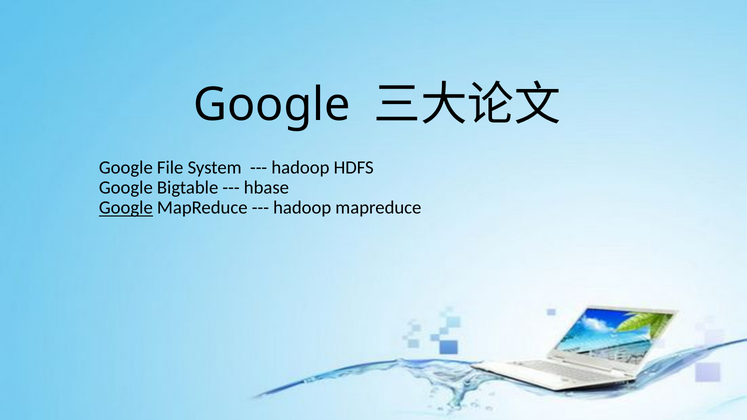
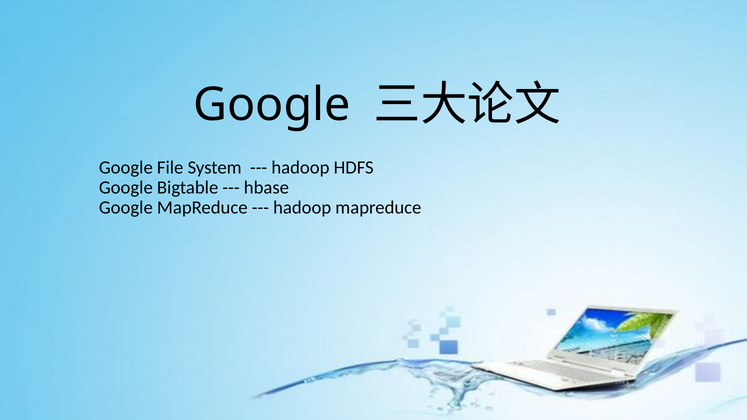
Google at (126, 208) underline: present -> none
